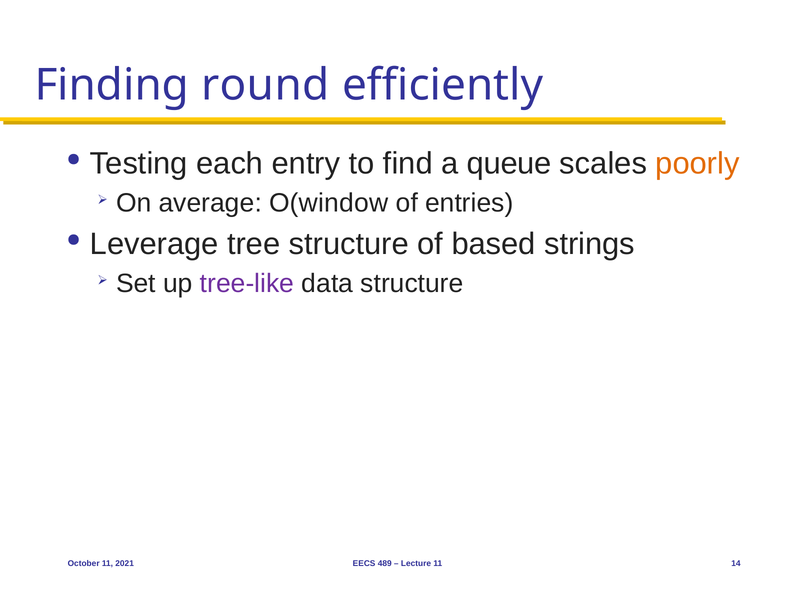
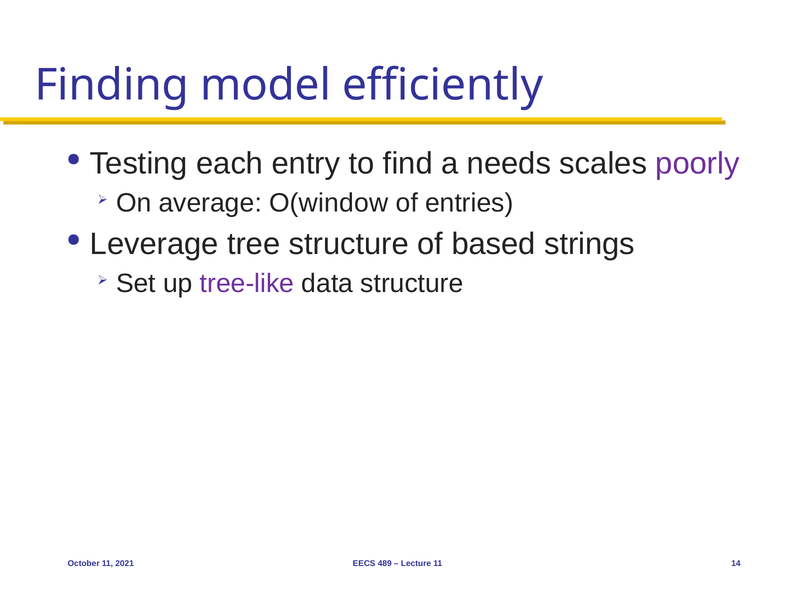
round: round -> model
queue: queue -> needs
poorly colour: orange -> purple
